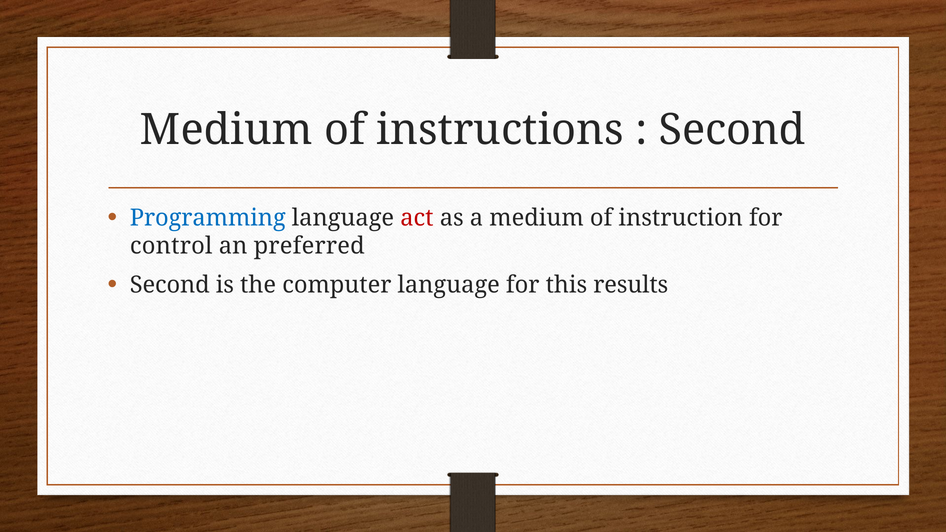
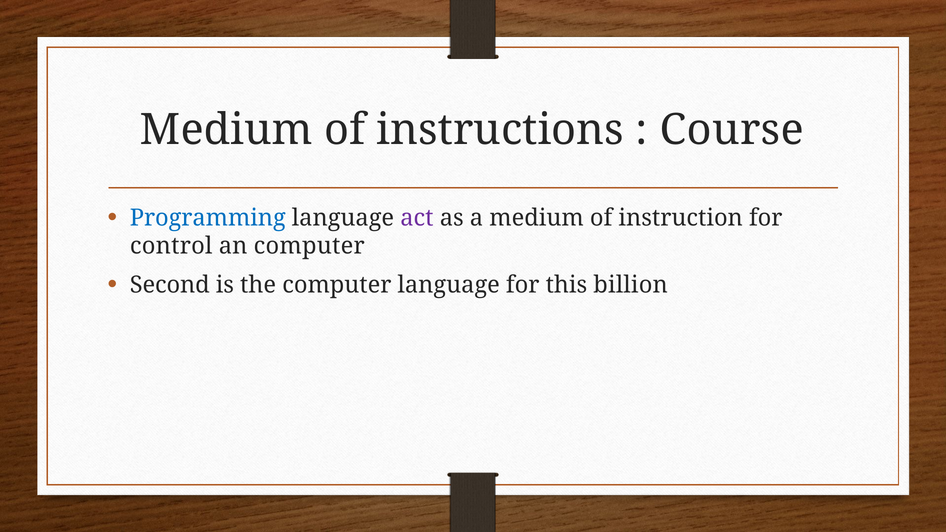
Second at (732, 130): Second -> Course
act colour: red -> purple
an preferred: preferred -> computer
results: results -> billion
